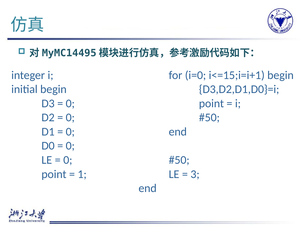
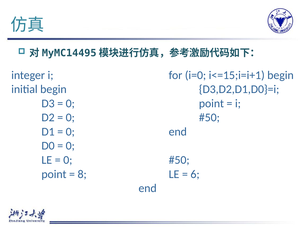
1: 1 -> 8
3: 3 -> 6
